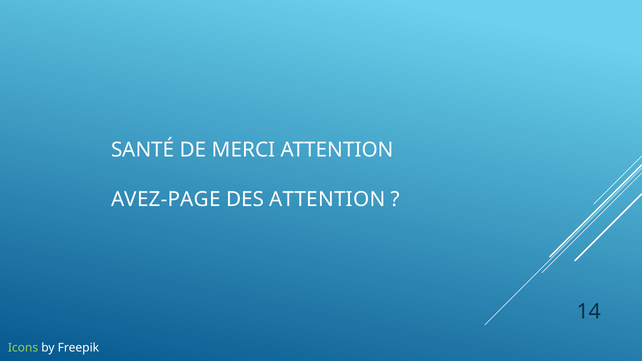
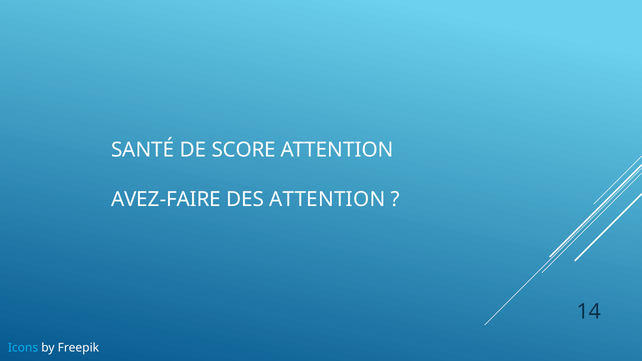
MERCI: MERCI -> SCORE
AVEZ-PAGE: AVEZ-PAGE -> AVEZ-FAIRE
Icons colour: light green -> light blue
